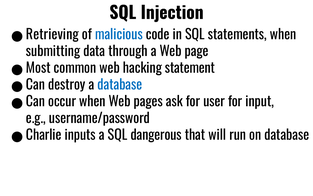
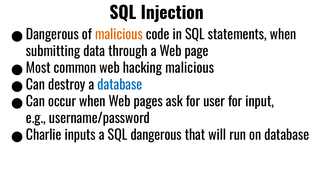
Retrieving at (52, 35): Retrieving -> Dangerous
malicious at (119, 35) colour: blue -> orange
hacking statement: statement -> malicious
